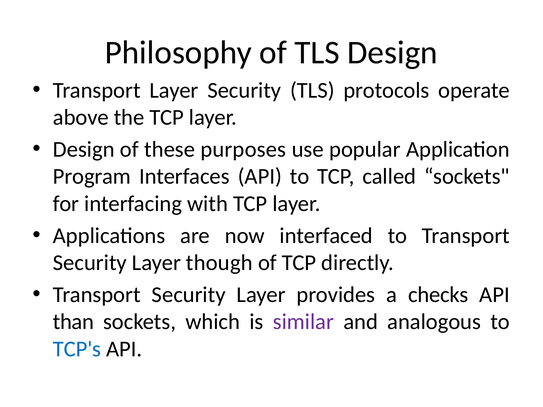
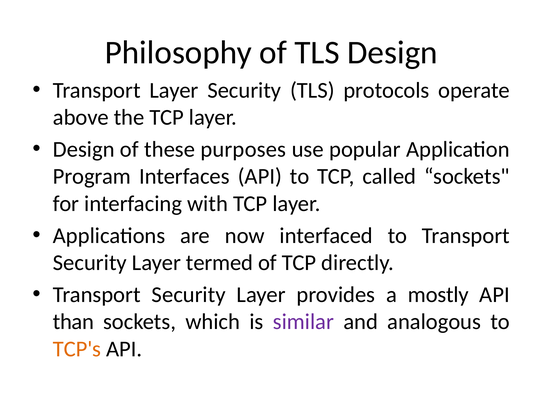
though: though -> termed
checks: checks -> mostly
TCP's colour: blue -> orange
